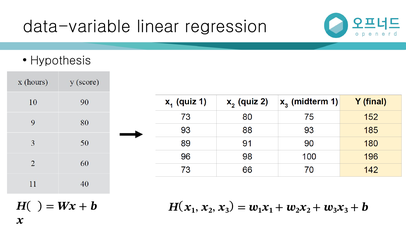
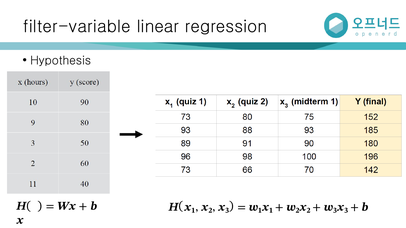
data-variable: data-variable -> filter-variable
